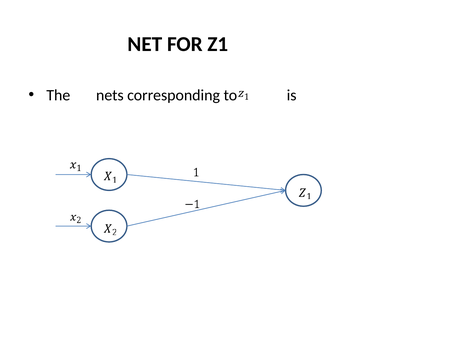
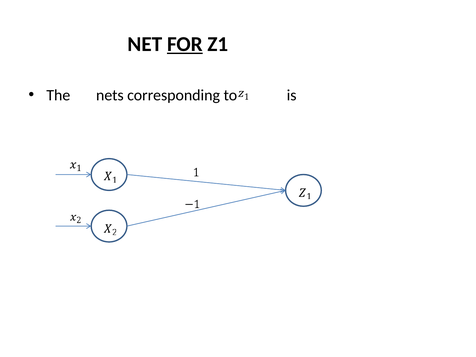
FOR underline: none -> present
